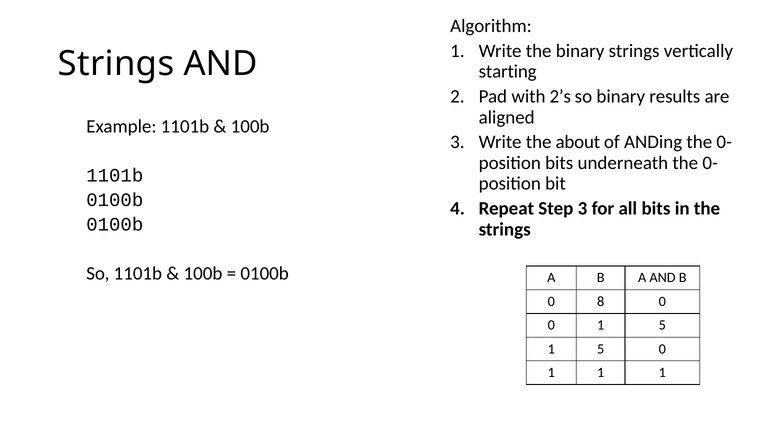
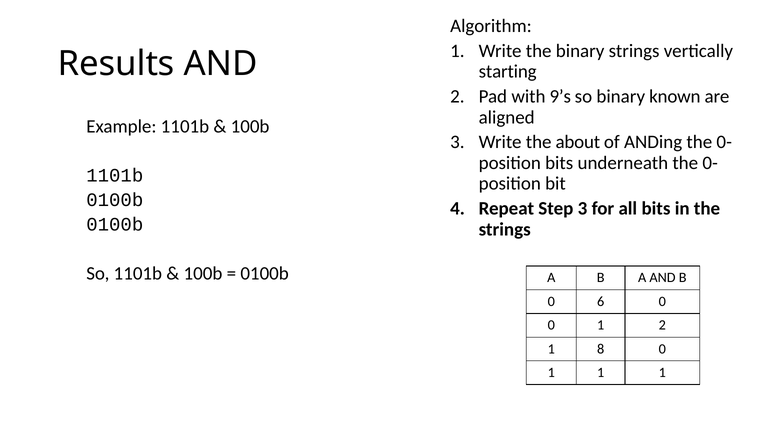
Strings at (116, 64): Strings -> Results
2’s: 2’s -> 9’s
results: results -> known
8: 8 -> 6
0 1 5: 5 -> 2
5 at (601, 349): 5 -> 8
